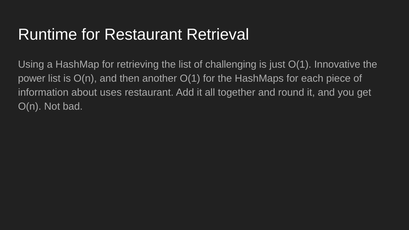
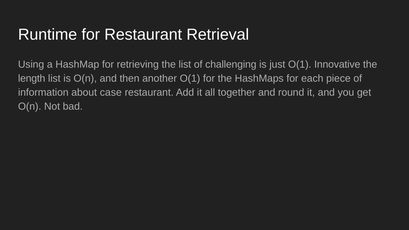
power: power -> length
uses: uses -> case
